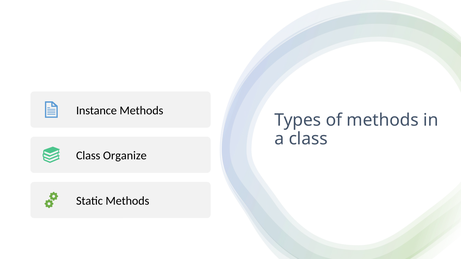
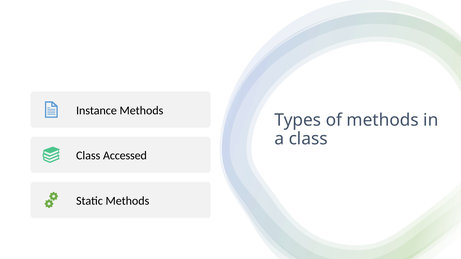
Organize: Organize -> Accessed
